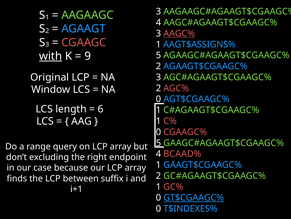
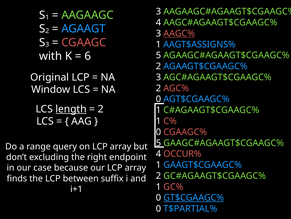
with underline: present -> none
9: 9 -> 6
length underline: none -> present
6 at (101, 109): 6 -> 2
BCAAD%: BCAAD% -> OCCUR%
T$INDEXES%: T$INDEXES% -> T$PARTIAL%
